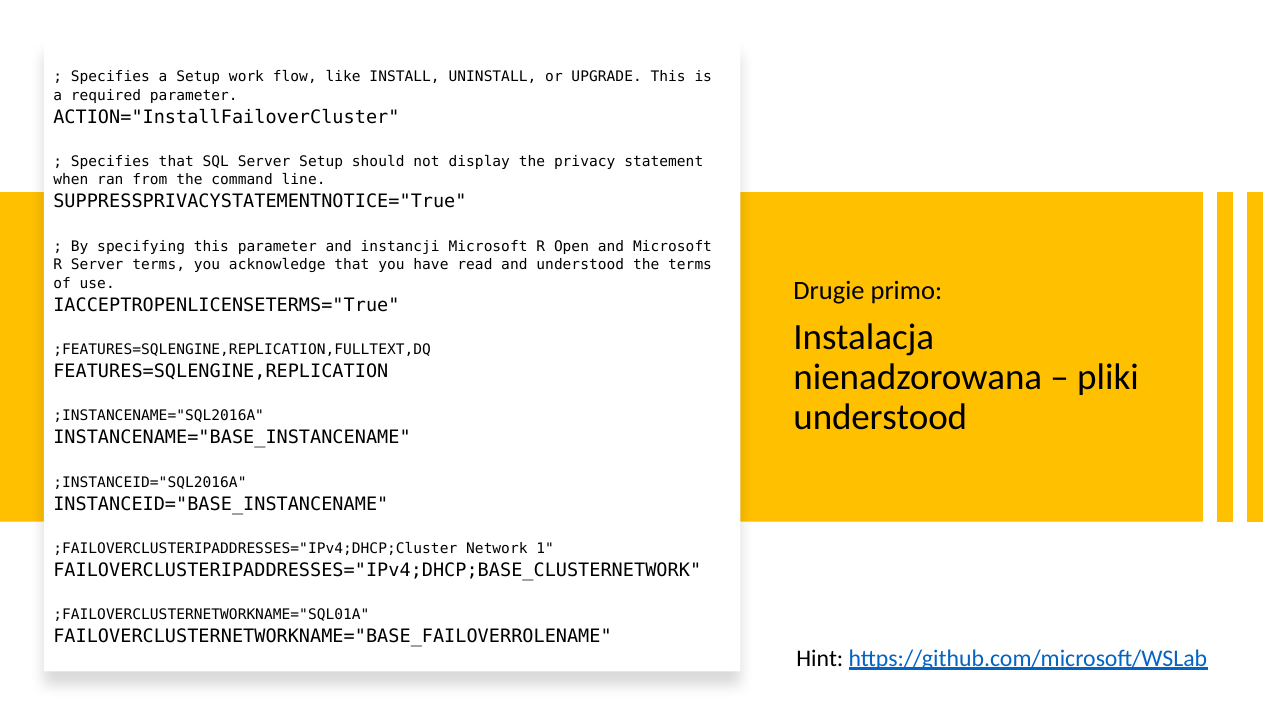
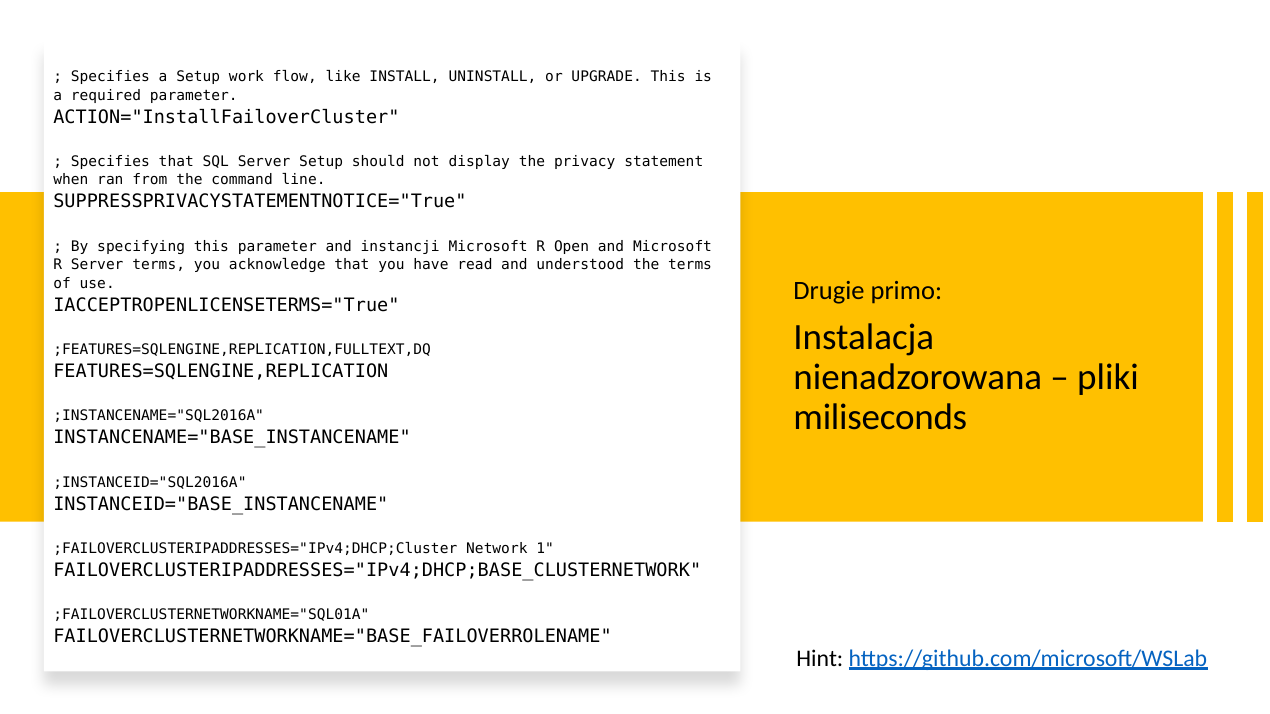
understood at (880, 418): understood -> miliseconds
